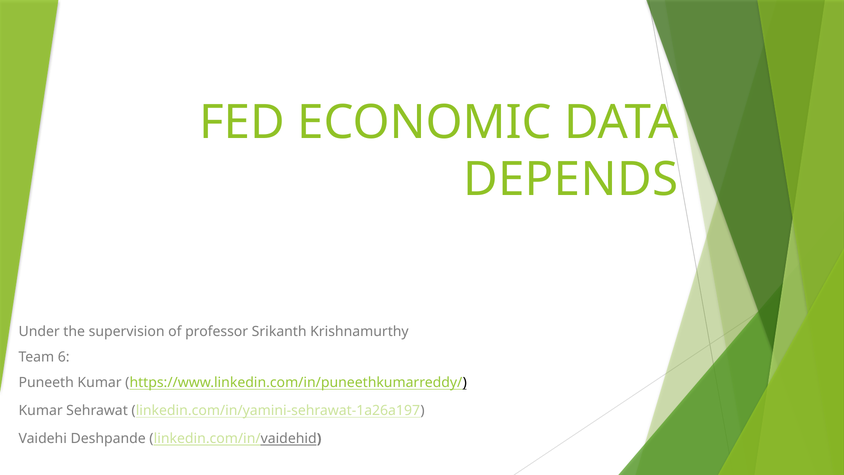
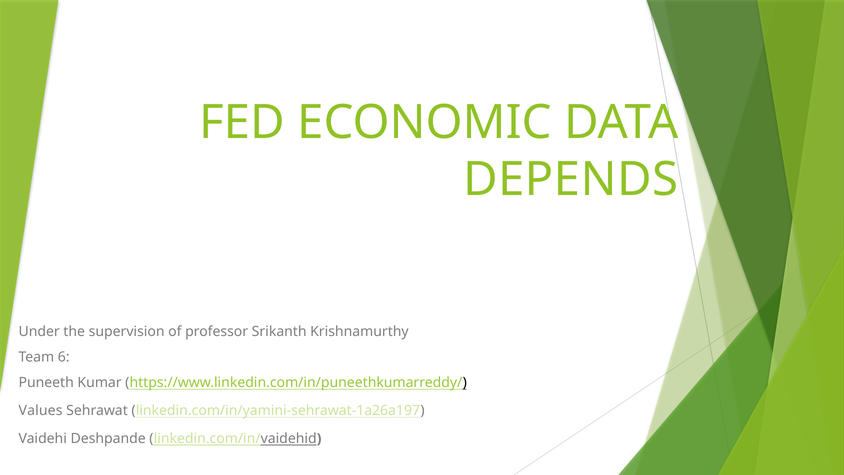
Kumar at (41, 410): Kumar -> Values
